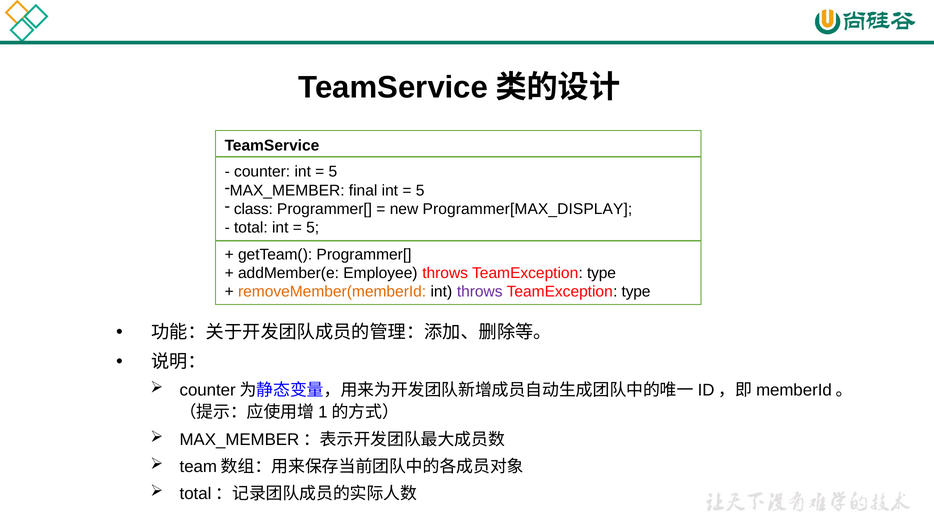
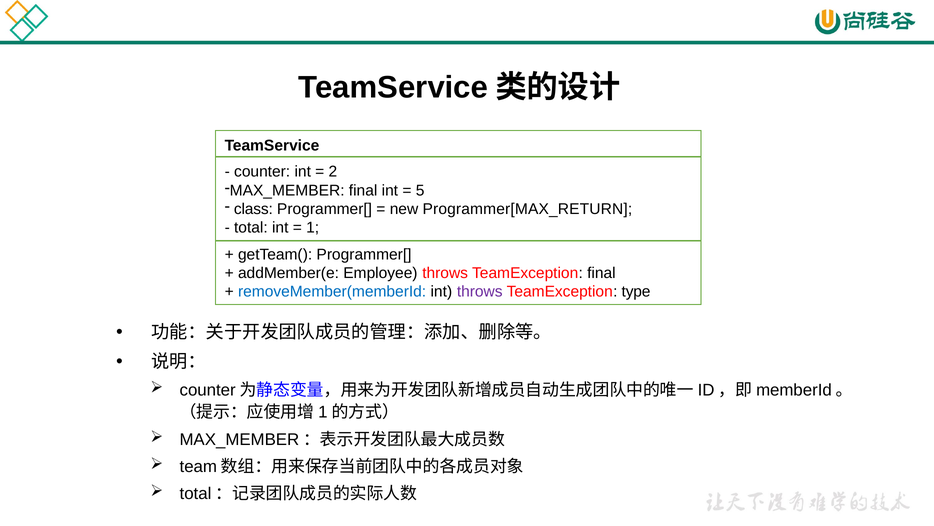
5 at (333, 172): 5 -> 2
Programmer[MAX_DISPLAY: Programmer[MAX_DISPLAY -> Programmer[MAX_RETURN
5 at (313, 228): 5 -> 1
Employee throws TeamException type: type -> final
removeMember(memberId colour: orange -> blue
